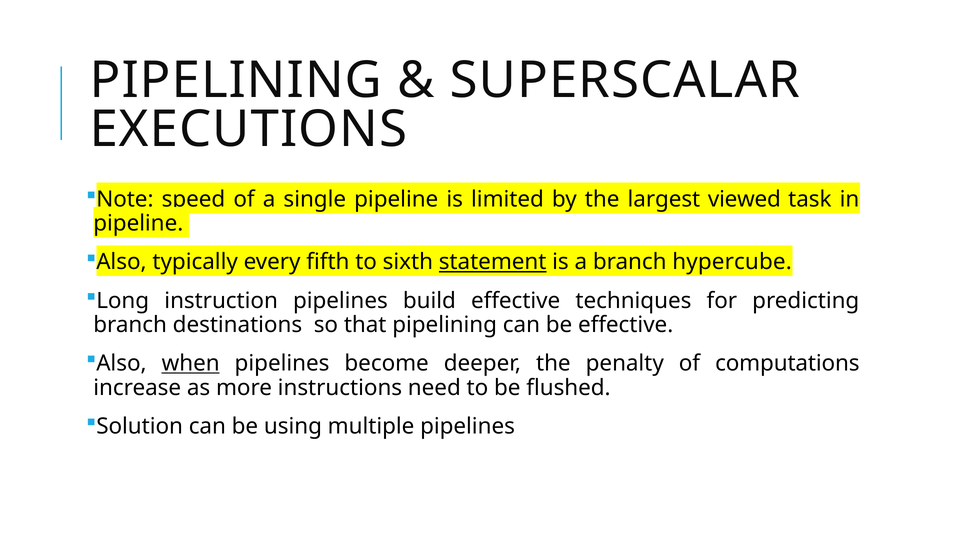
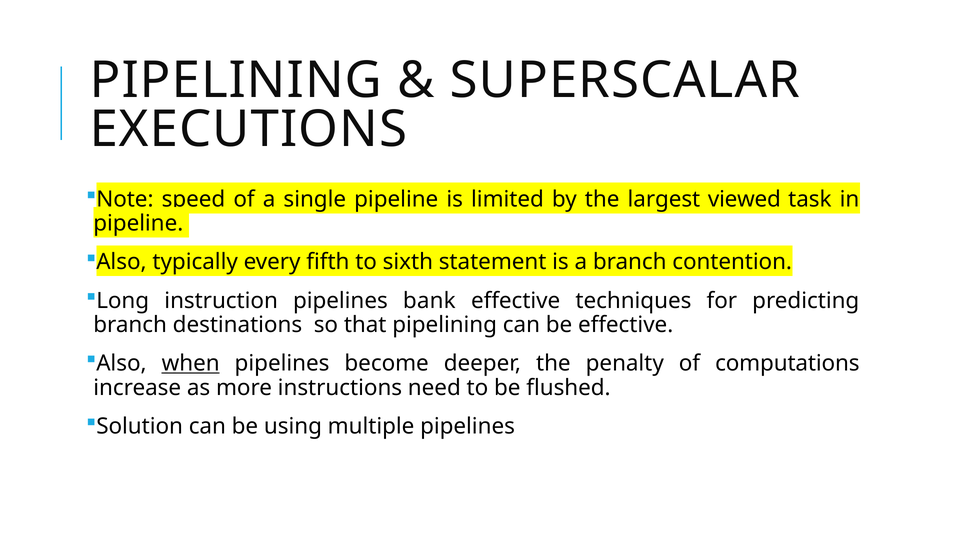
statement underline: present -> none
hypercube: hypercube -> contention
build: build -> bank
